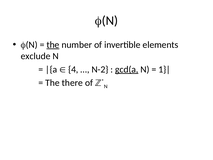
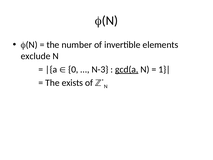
the at (53, 45) underline: present -> none
4: 4 -> 0
N-2: N-2 -> N-3
there: there -> exists
